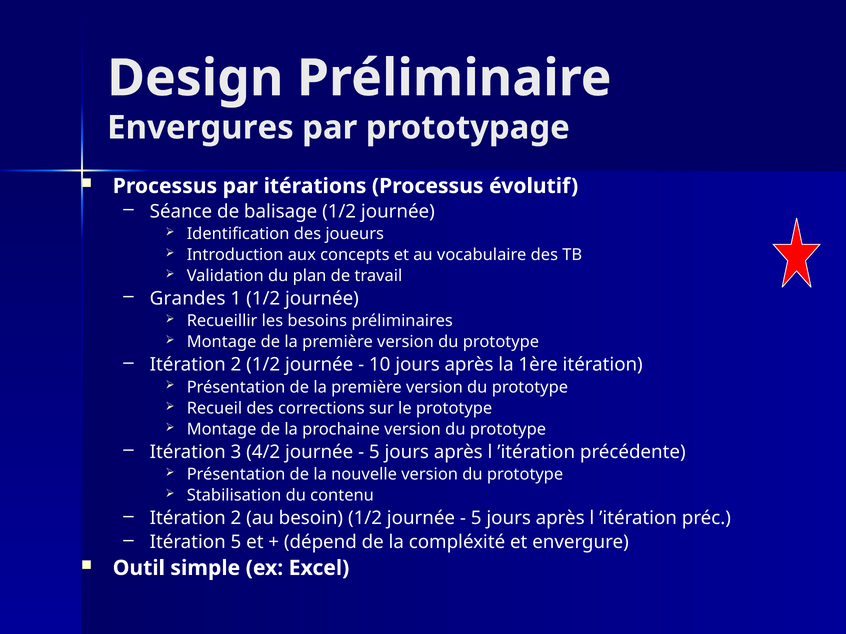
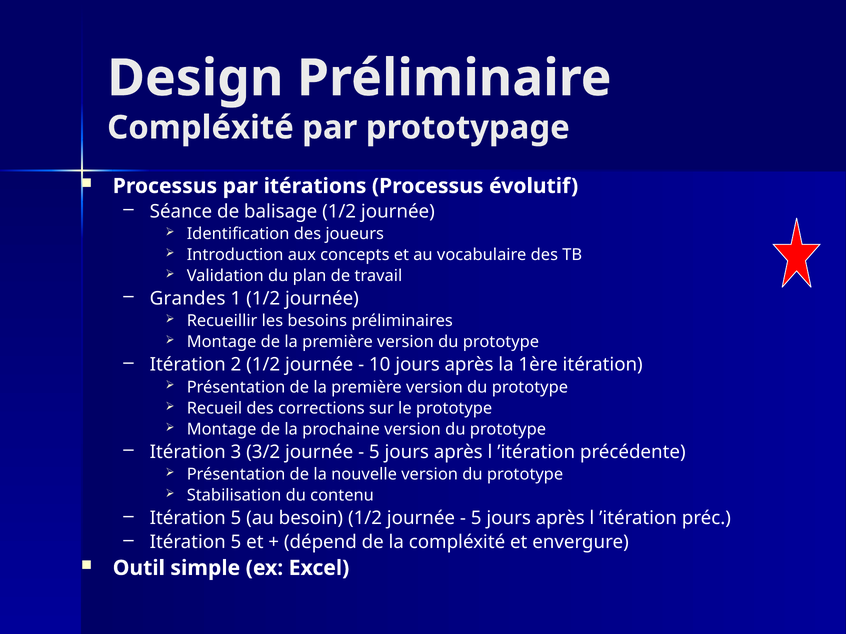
Envergures at (200, 128): Envergures -> Compléxité
4/2: 4/2 -> 3/2
2 at (236, 519): 2 -> 5
